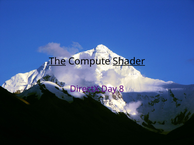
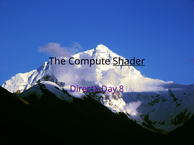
The underline: present -> none
